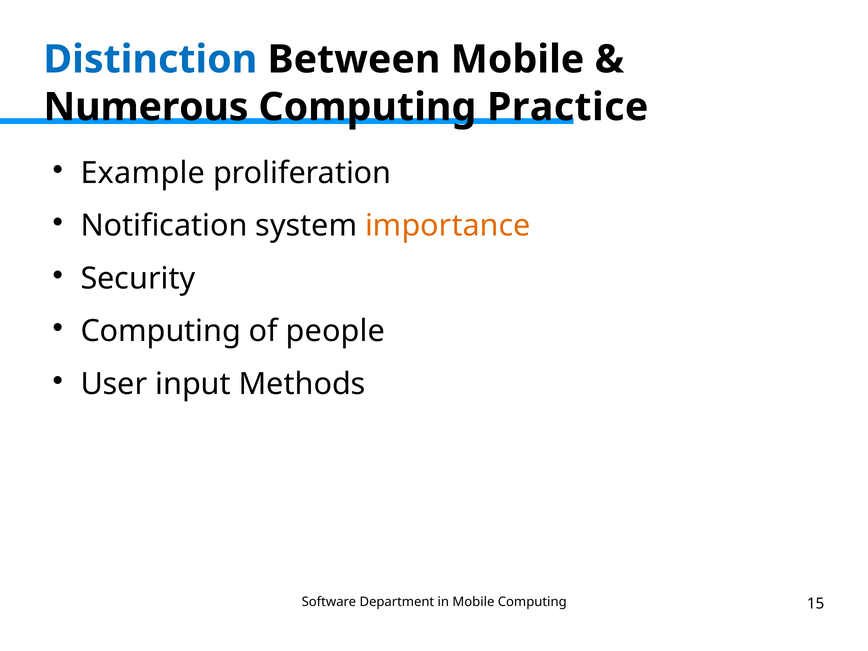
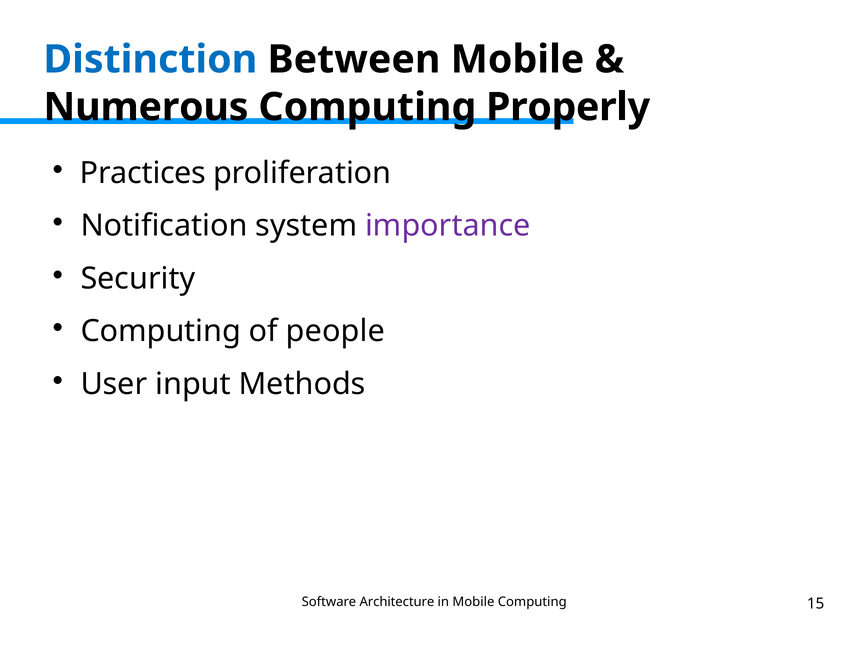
Practice: Practice -> Properly
Example: Example -> Practices
importance colour: orange -> purple
Department: Department -> Architecture
